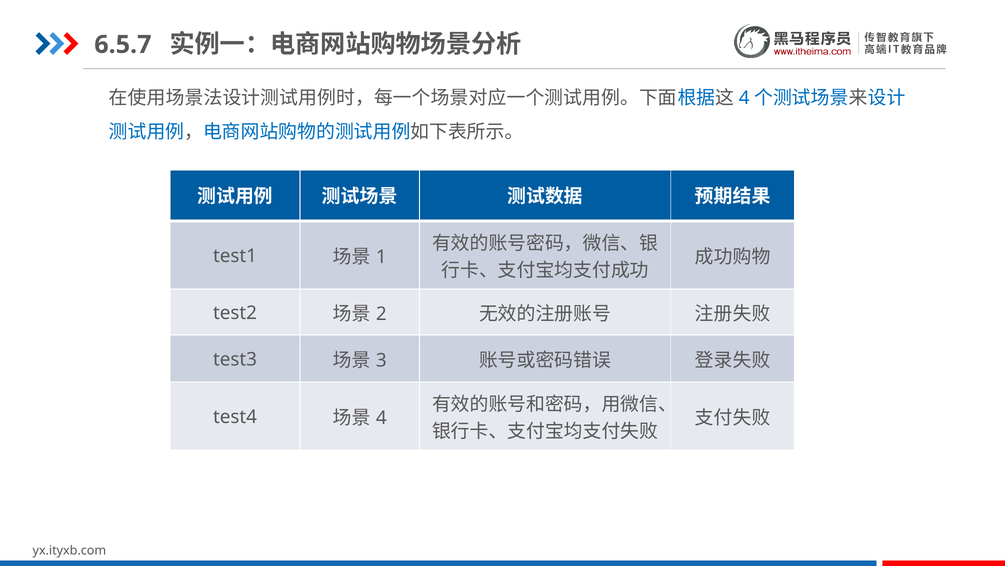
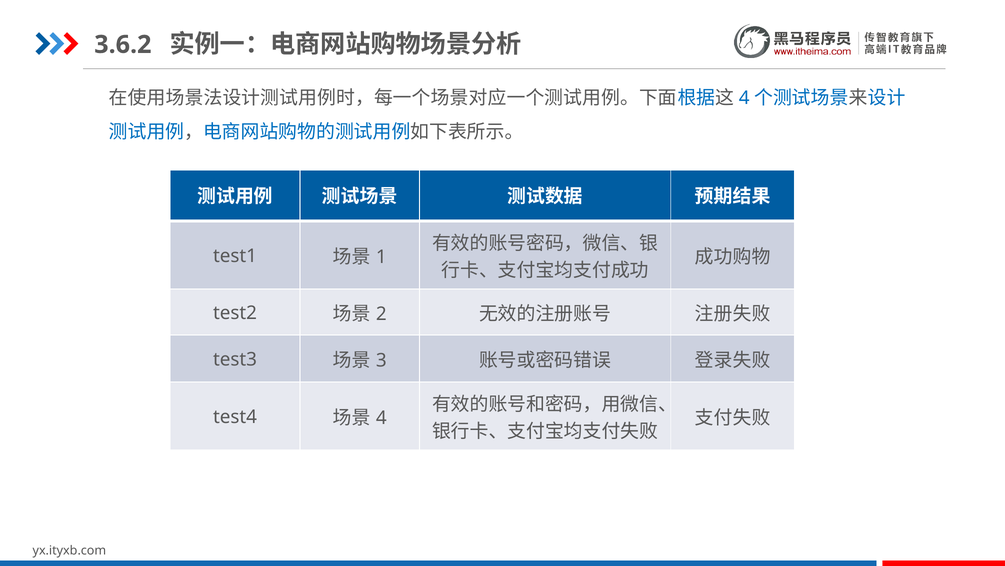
6.5.7: 6.5.7 -> 3.6.2
